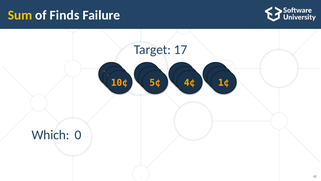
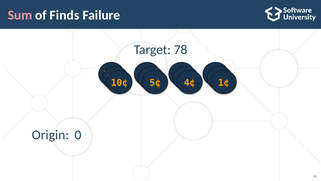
Sum colour: yellow -> pink
17: 17 -> 78
Which: Which -> Origin
